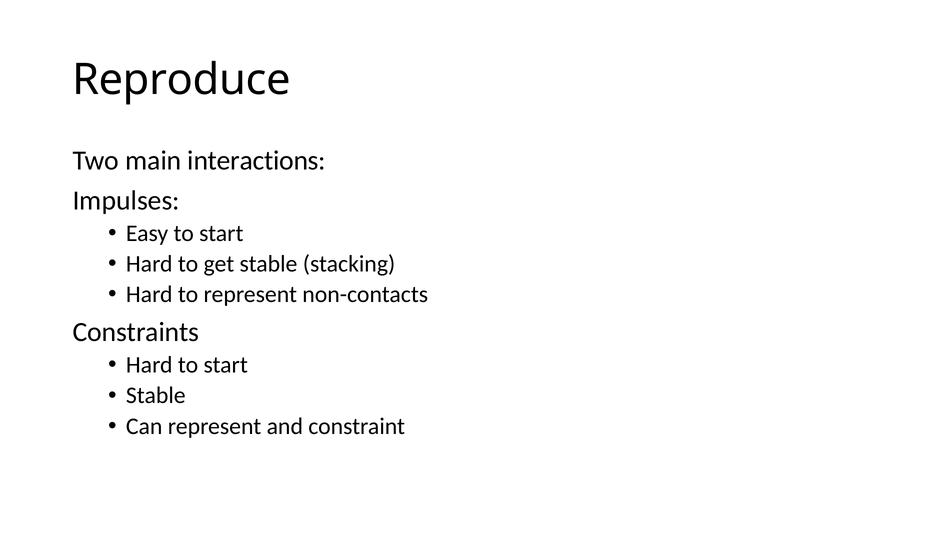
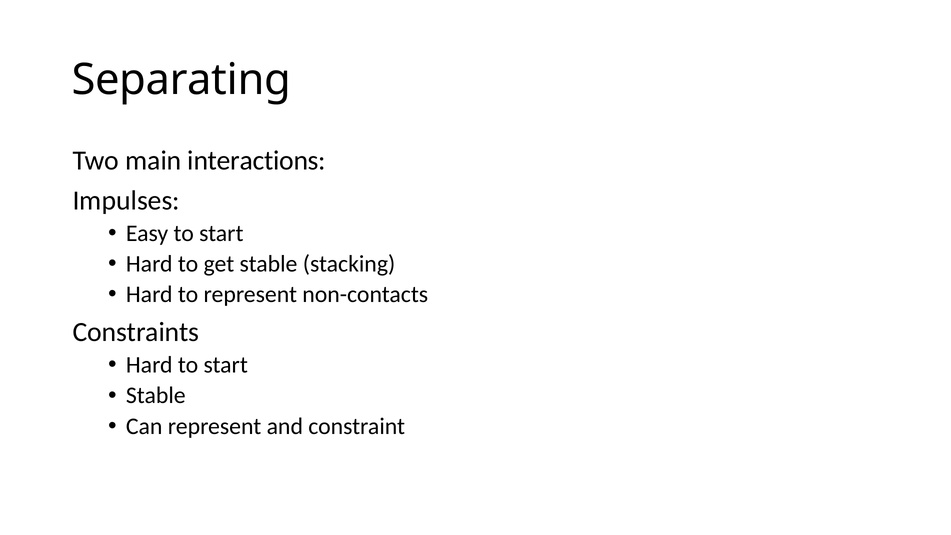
Reproduce: Reproduce -> Separating
